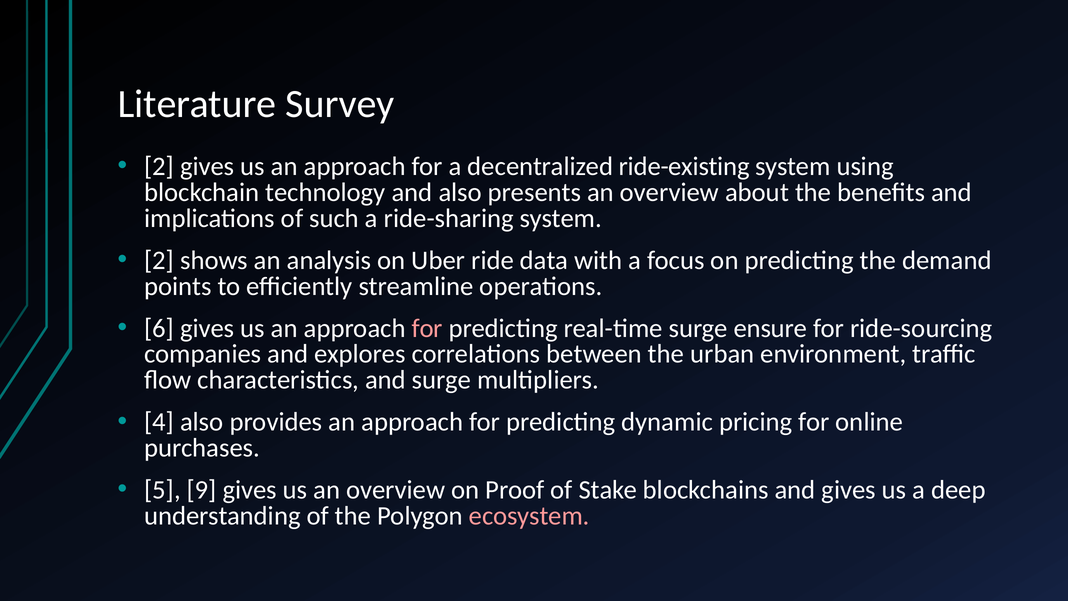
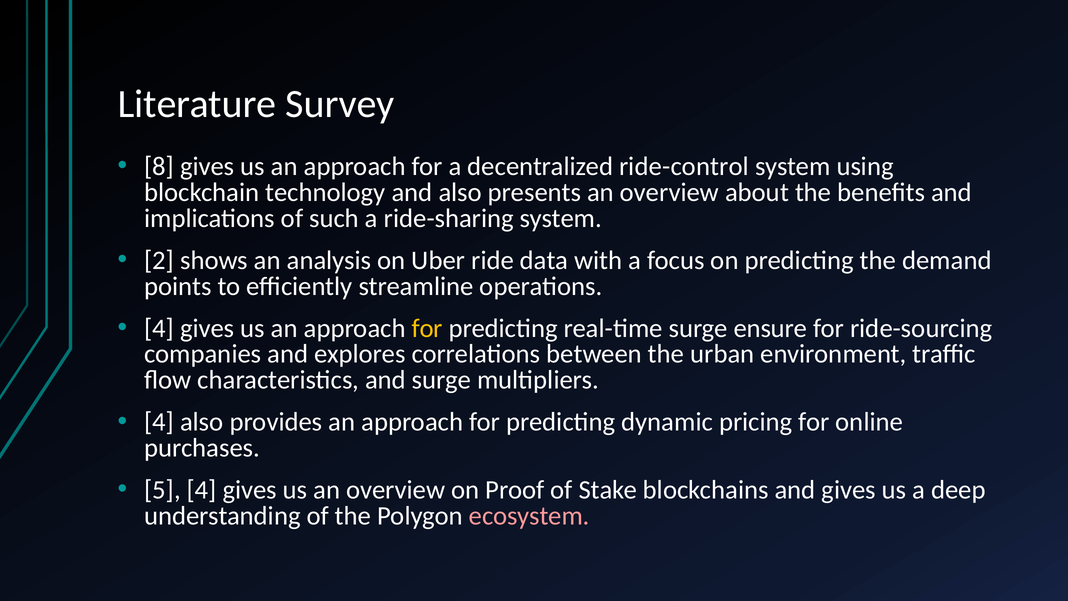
2 at (159, 166): 2 -> 8
ride-existing: ride-existing -> ride-control
6 at (159, 328): 6 -> 4
for at (427, 328) colour: pink -> yellow
5 9: 9 -> 4
